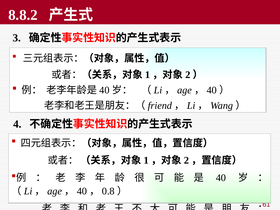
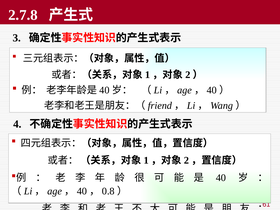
8.8.2: 8.8.2 -> 2.7.8
